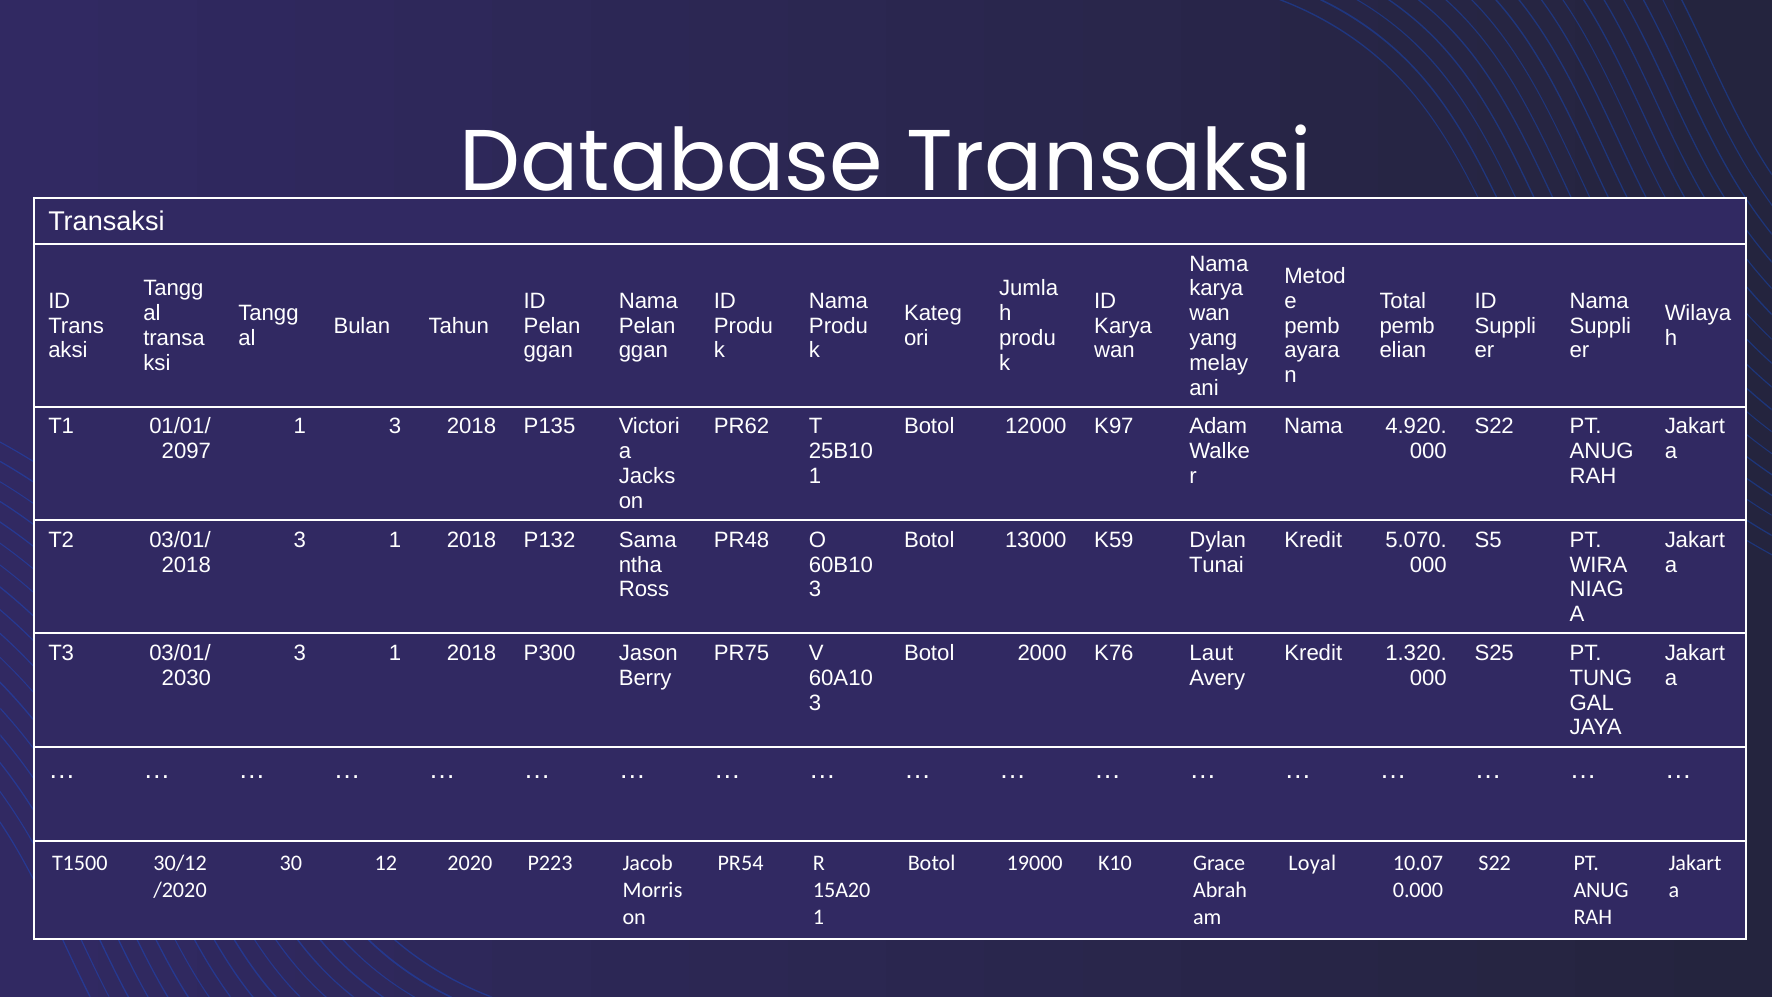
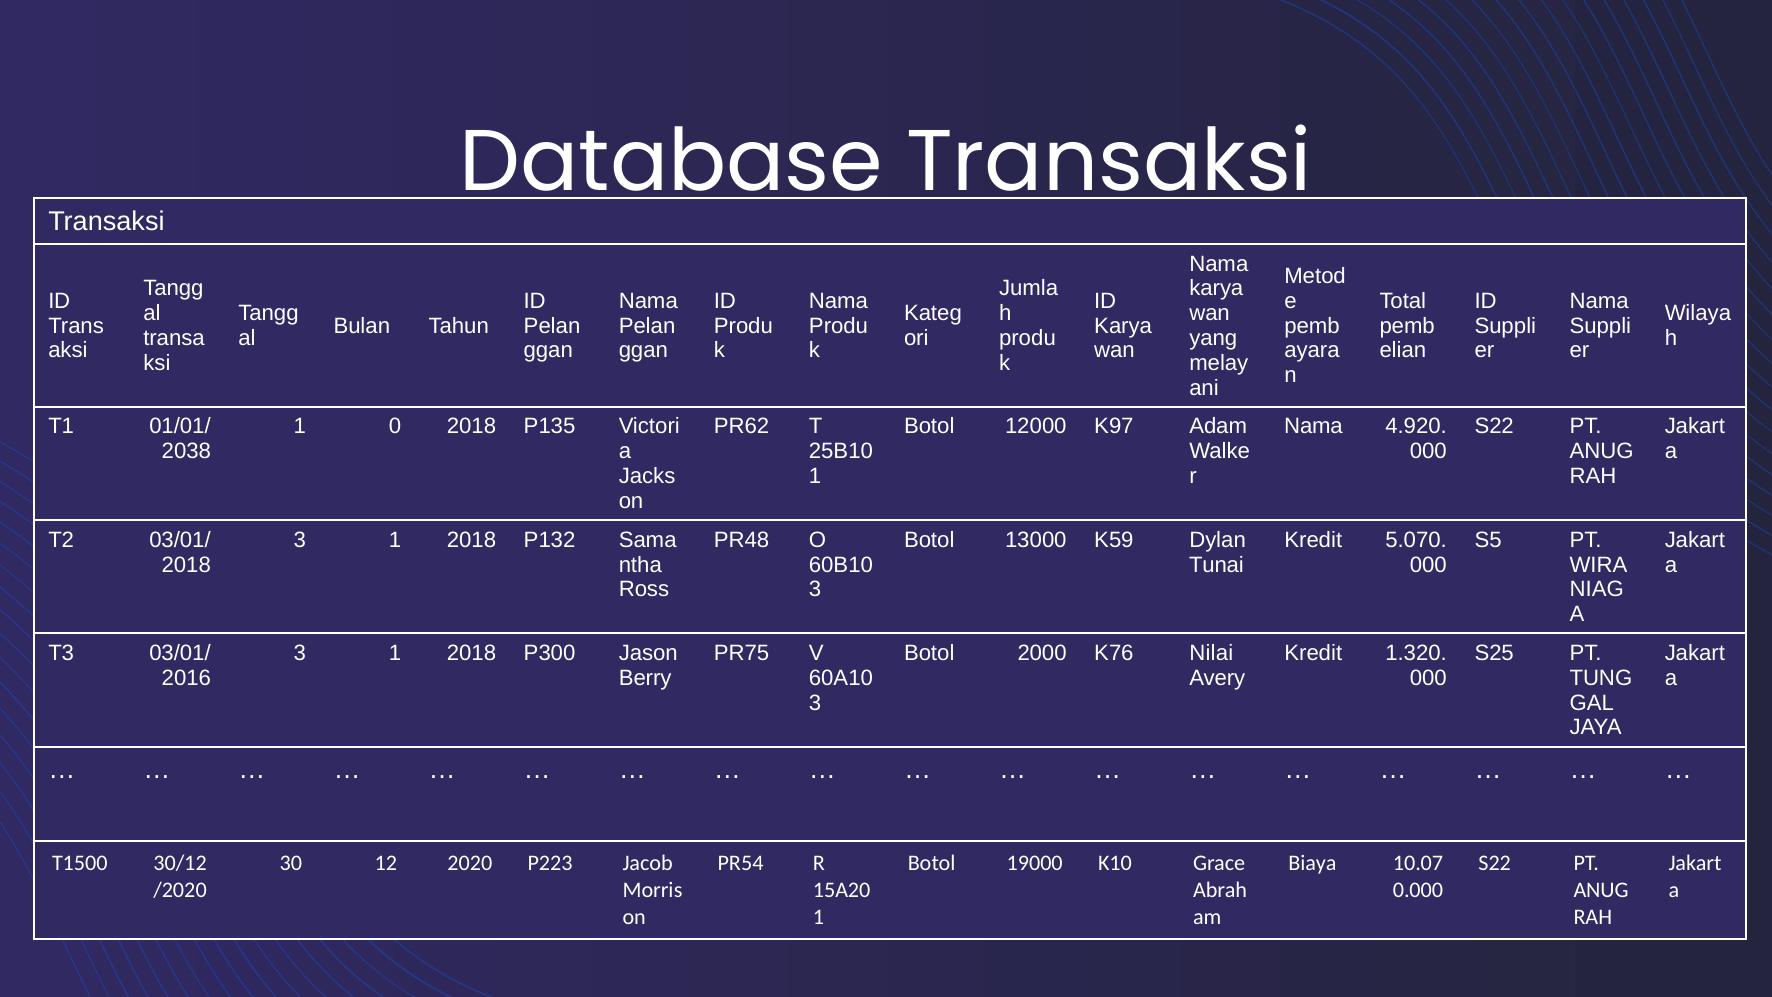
1 3: 3 -> 0
2097: 2097 -> 2038
Laut: Laut -> Nilai
2030: 2030 -> 2016
Loyal: Loyal -> Biaya
